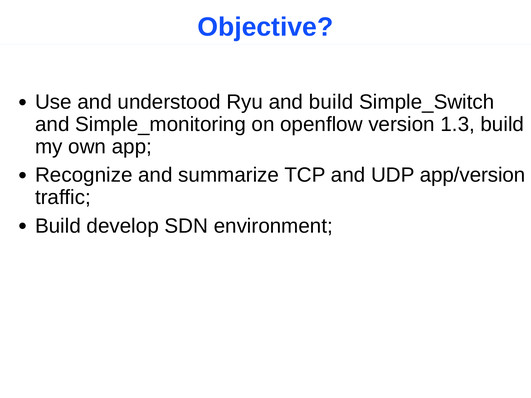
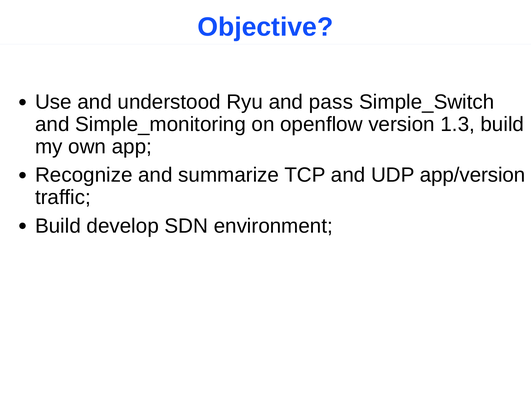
and build: build -> pass
